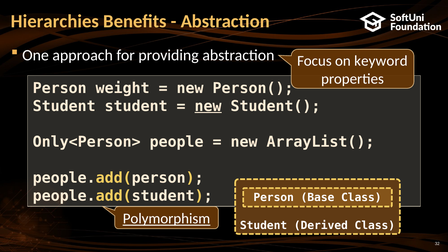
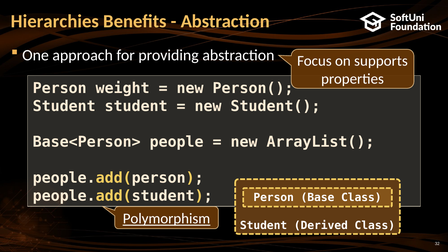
keyword: keyword -> supports
new at (208, 106) underline: present -> none
Only<Person>: Only<Person> -> Base<Person>
